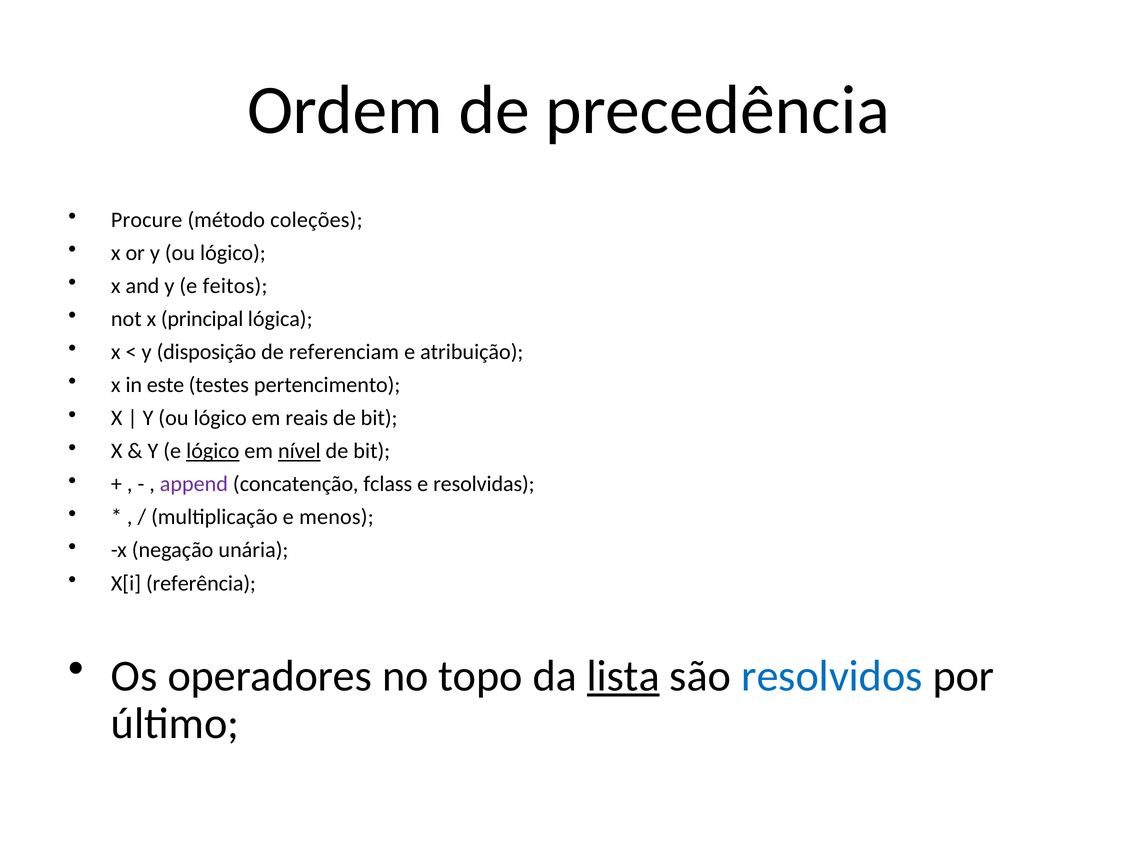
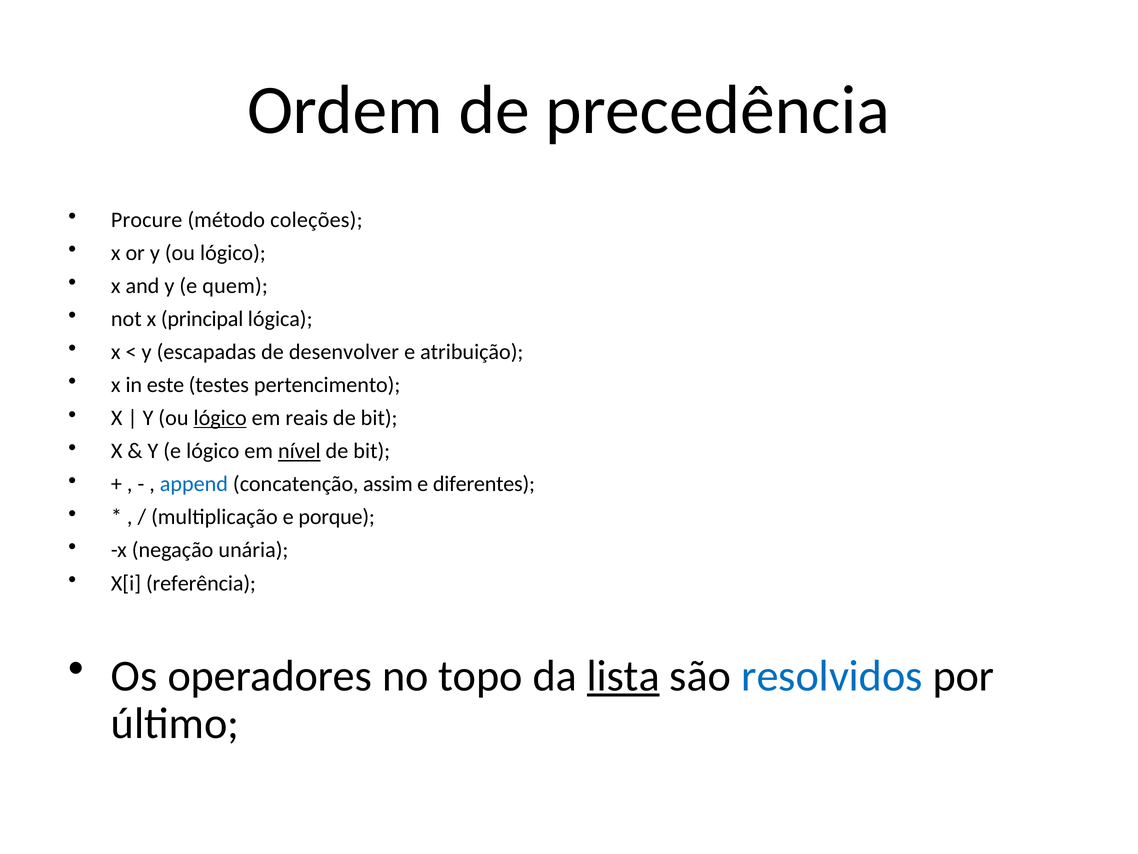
feitos: feitos -> quem
disposição: disposição -> escapadas
referenciam: referenciam -> desenvolver
lógico at (220, 418) underline: none -> present
lógico at (213, 451) underline: present -> none
append colour: purple -> blue
fclass: fclass -> assim
resolvidas: resolvidas -> diferentes
menos: menos -> porque
